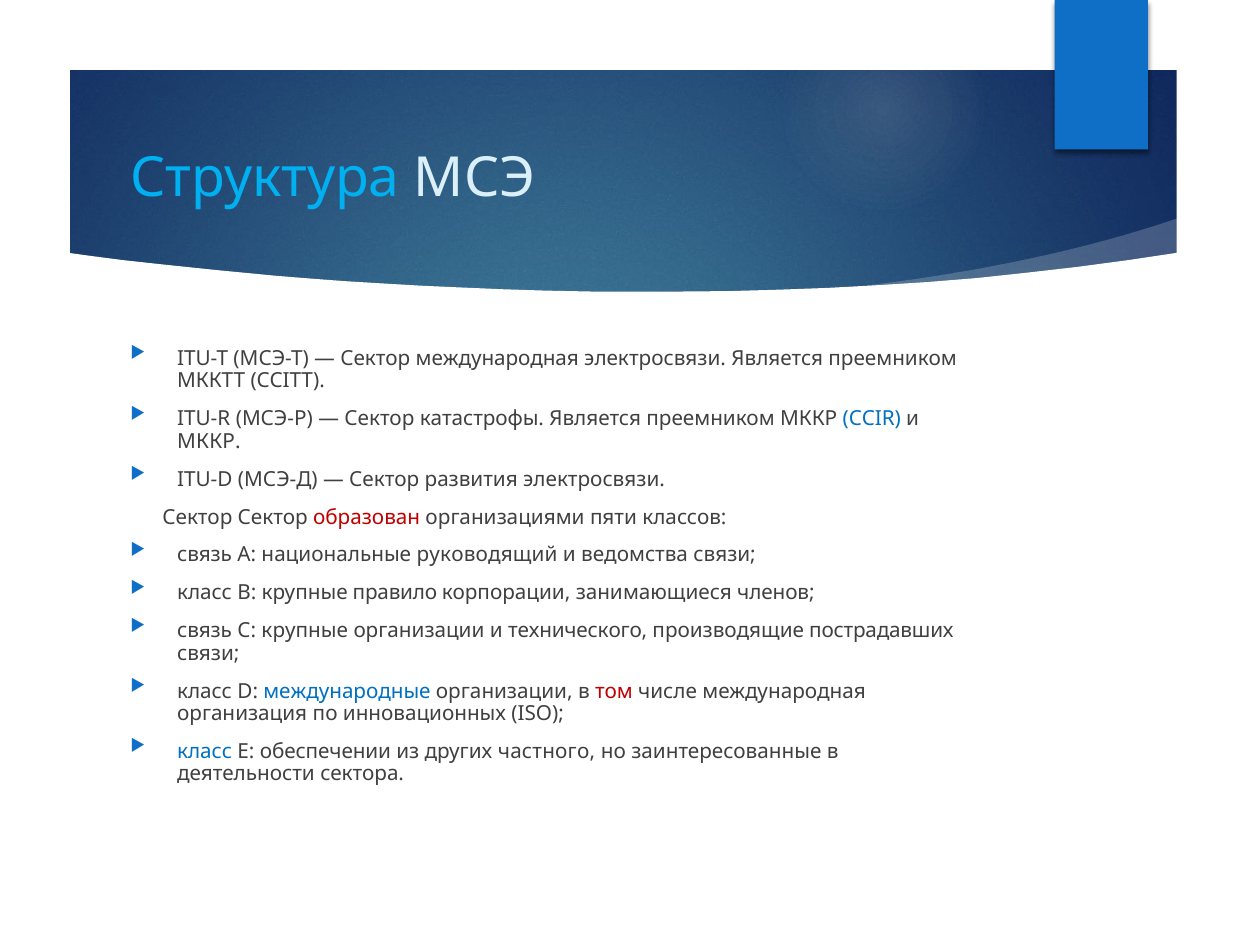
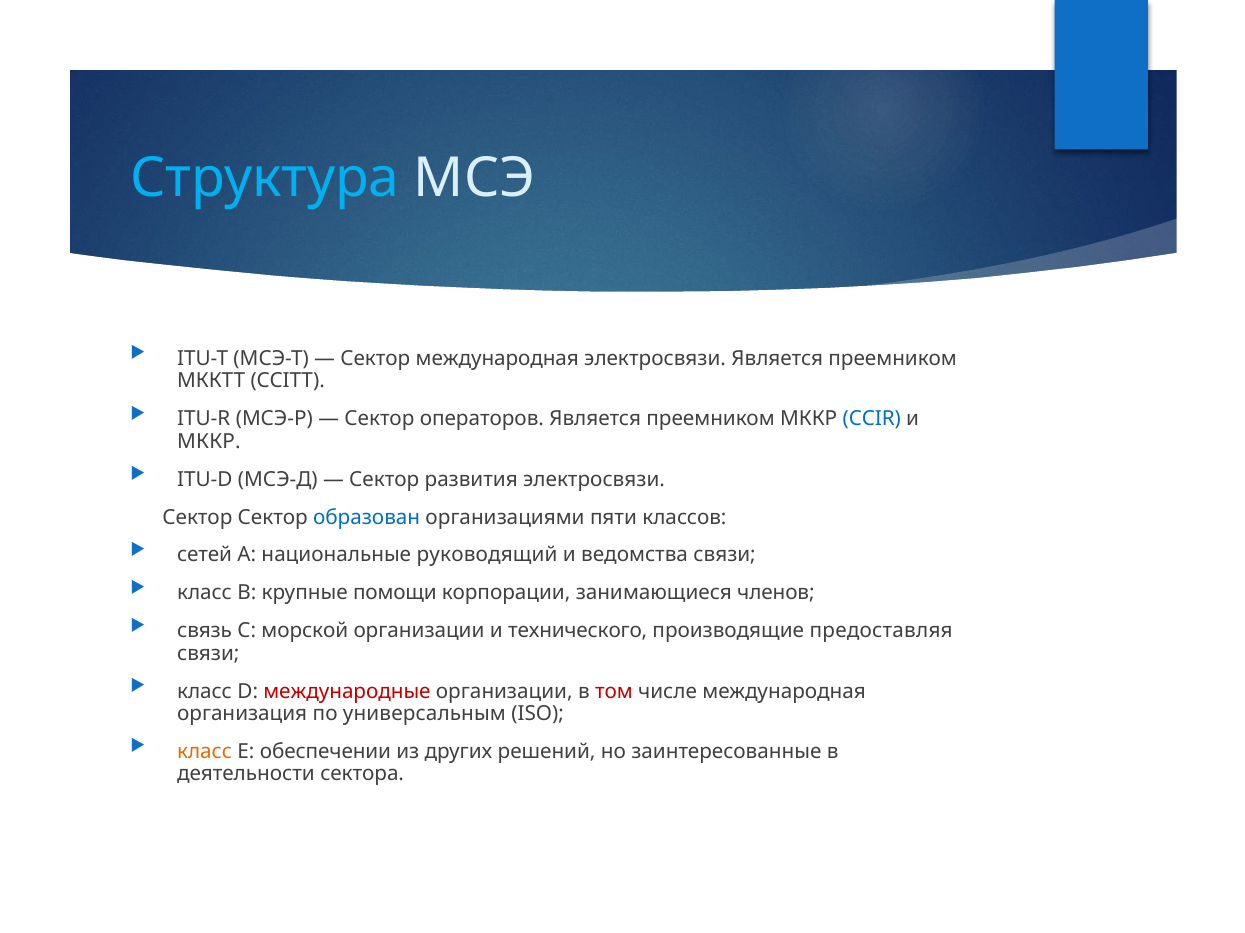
катастрофы: катастрофы -> операторов
образован colour: red -> blue
связь at (205, 556): связь -> сетей
правило: правило -> помощи
C крупные: крупные -> морской
пострадавших: пострадавших -> предоставляя
международные colour: blue -> red
инновационных: инновационных -> универсальным
класс at (205, 752) colour: blue -> orange
частного: частного -> решений
